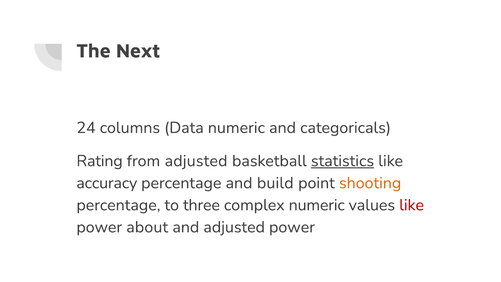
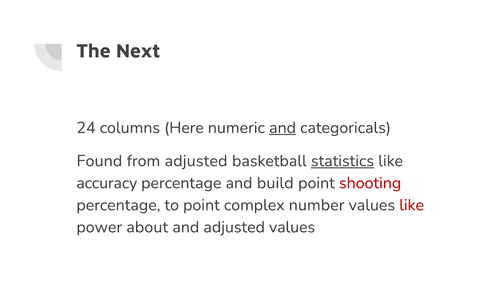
Data: Data -> Here
and at (283, 128) underline: none -> present
Rating: Rating -> Found
shooting colour: orange -> red
to three: three -> point
complex numeric: numeric -> number
adjusted power: power -> values
